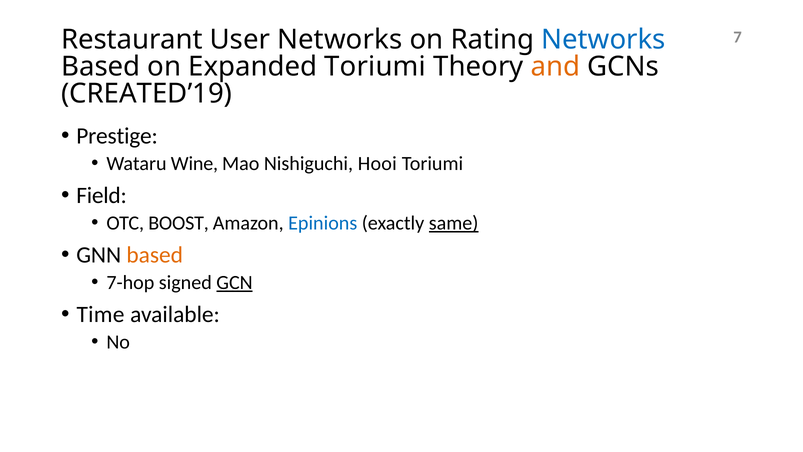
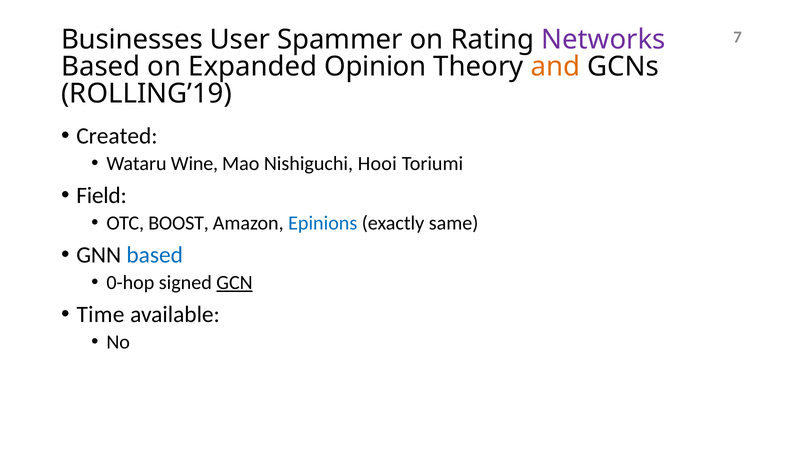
Restaurant: Restaurant -> Businesses
User Networks: Networks -> Spammer
Networks at (604, 40) colour: blue -> purple
Expanded Toriumi: Toriumi -> Opinion
CREATED’19: CREATED’19 -> ROLLING’19
Prestige: Prestige -> Created
same underline: present -> none
based at (155, 255) colour: orange -> blue
7-hop: 7-hop -> 0-hop
